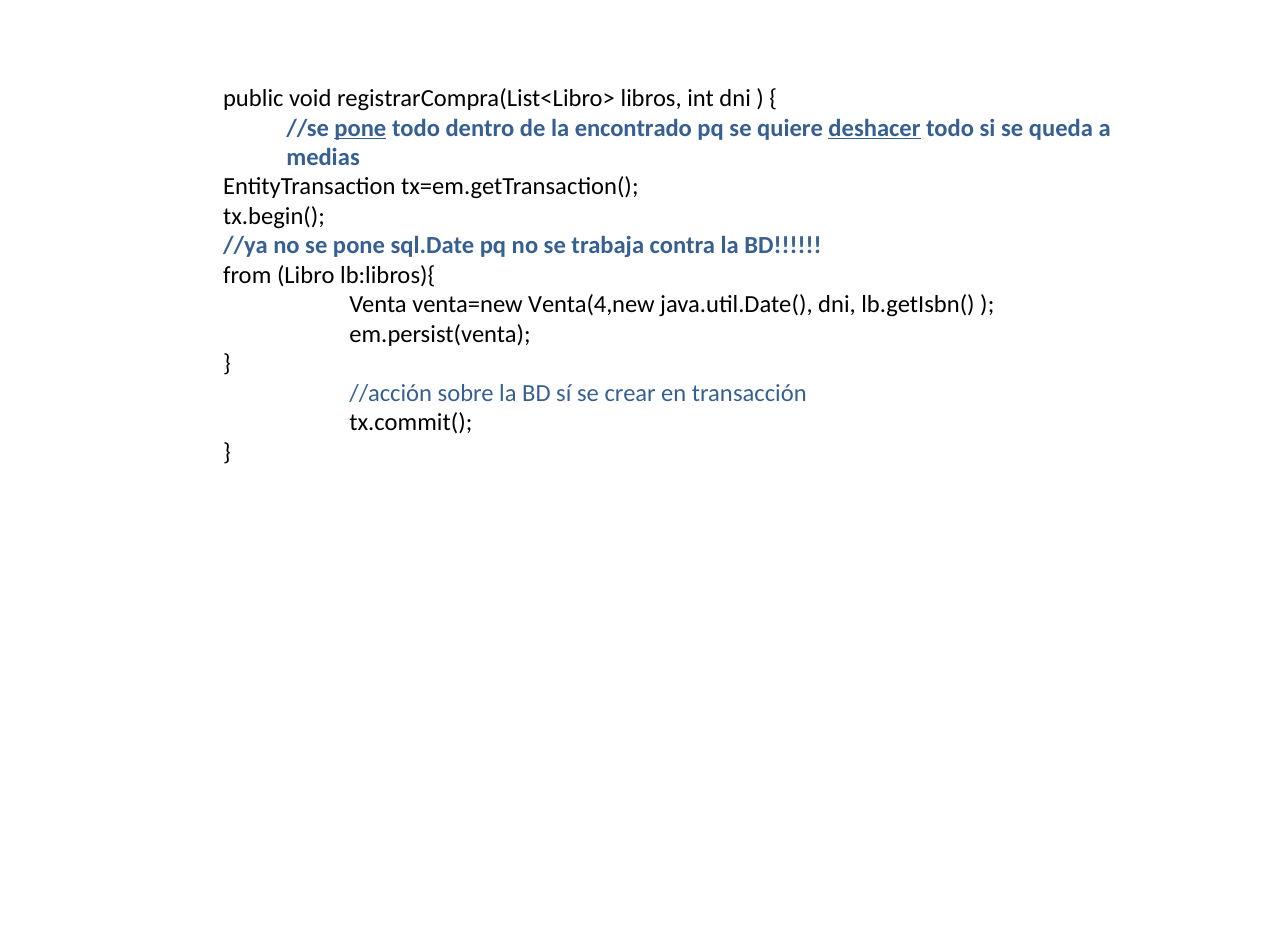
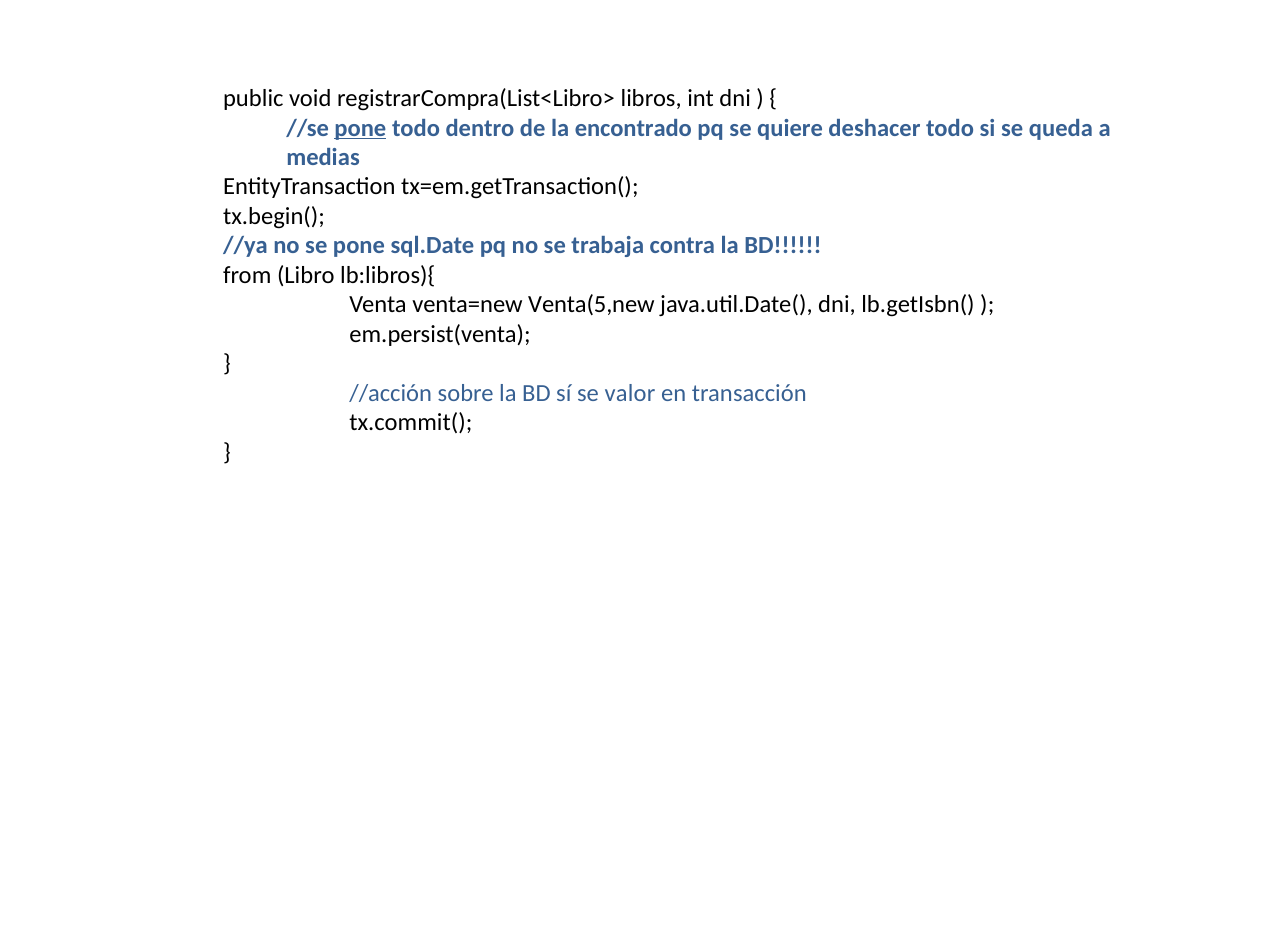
deshacer underline: present -> none
Venta(4,new: Venta(4,new -> Venta(5,new
crear: crear -> valor
